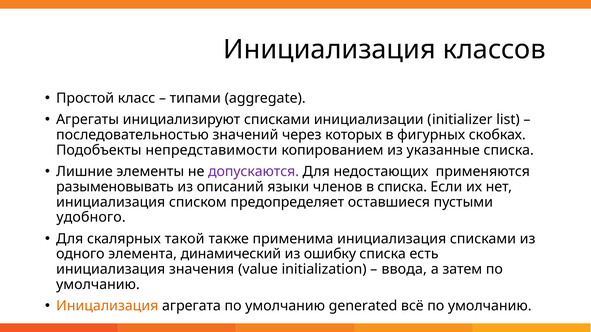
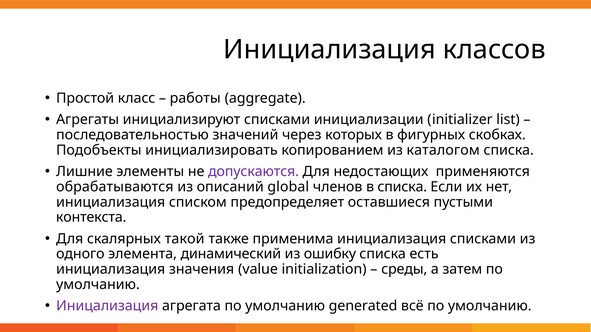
типами: типами -> работы
непредставимости: непредставимости -> инициализировать
указанные: указанные -> каталогом
разыменовывать: разыменовывать -> обрабатываются
языки: языки -> global
удобного: удобного -> контекста
ввода: ввода -> среды
Иницализация colour: orange -> purple
